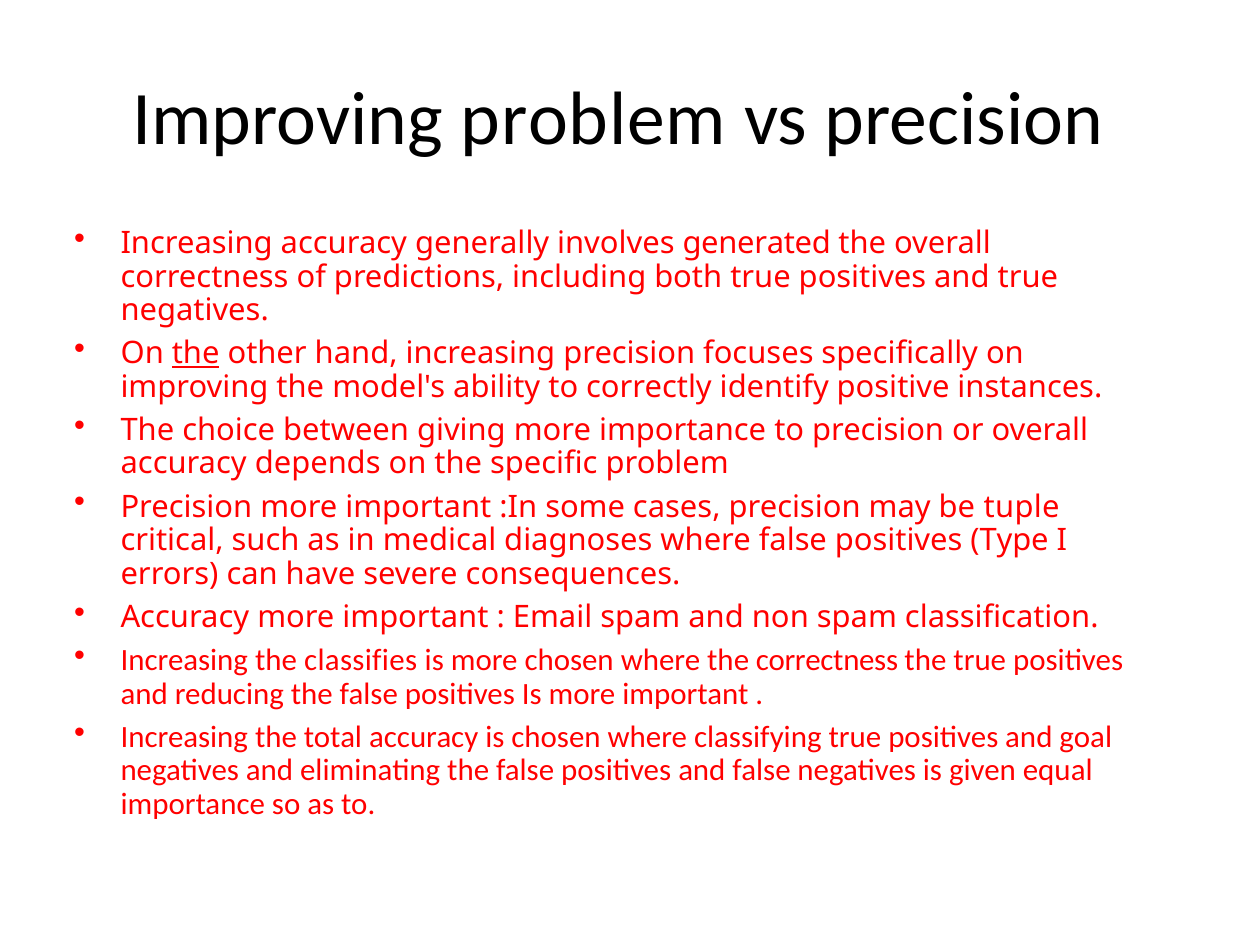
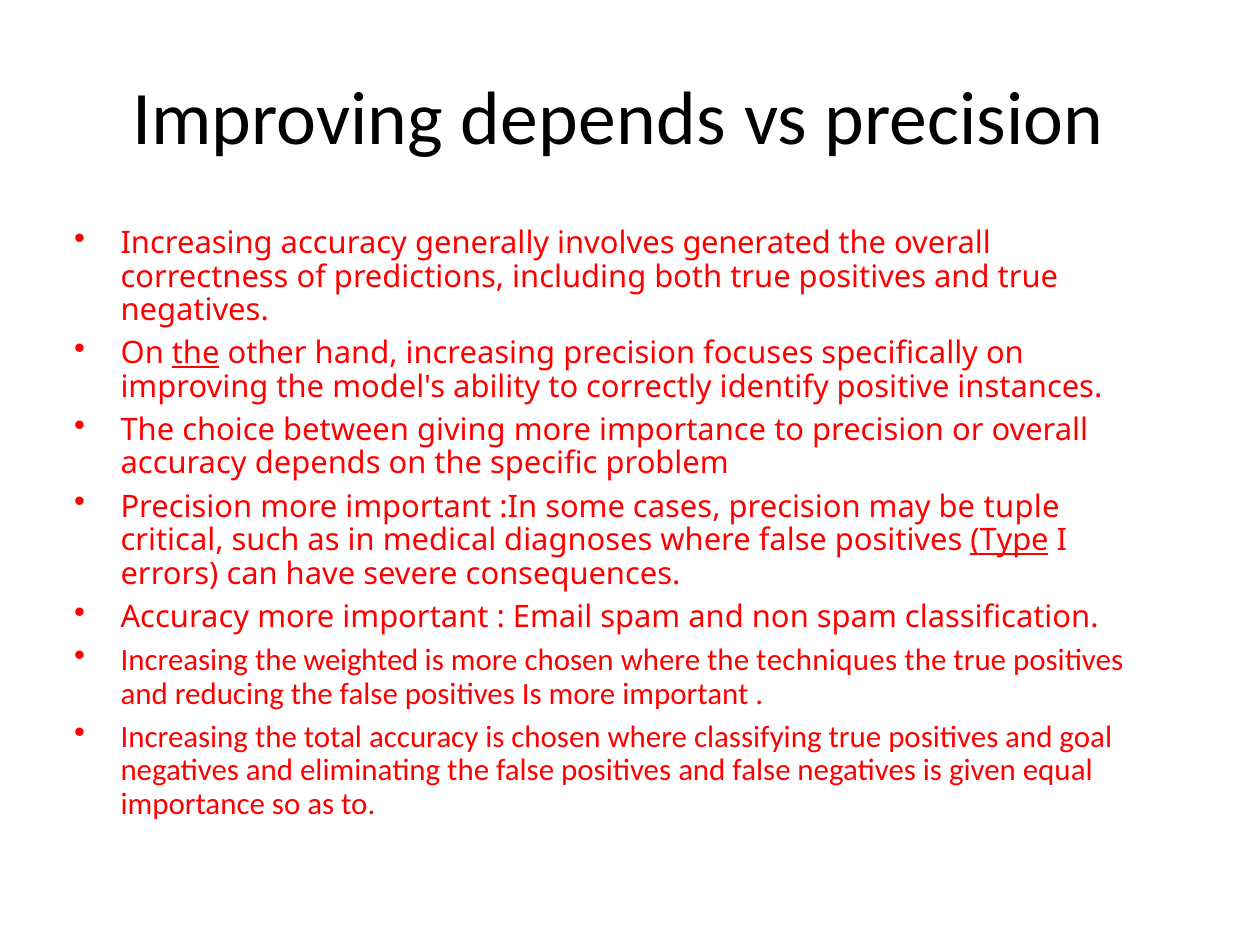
Improving problem: problem -> depends
Type underline: none -> present
classifies: classifies -> weighted
the correctness: correctness -> techniques
